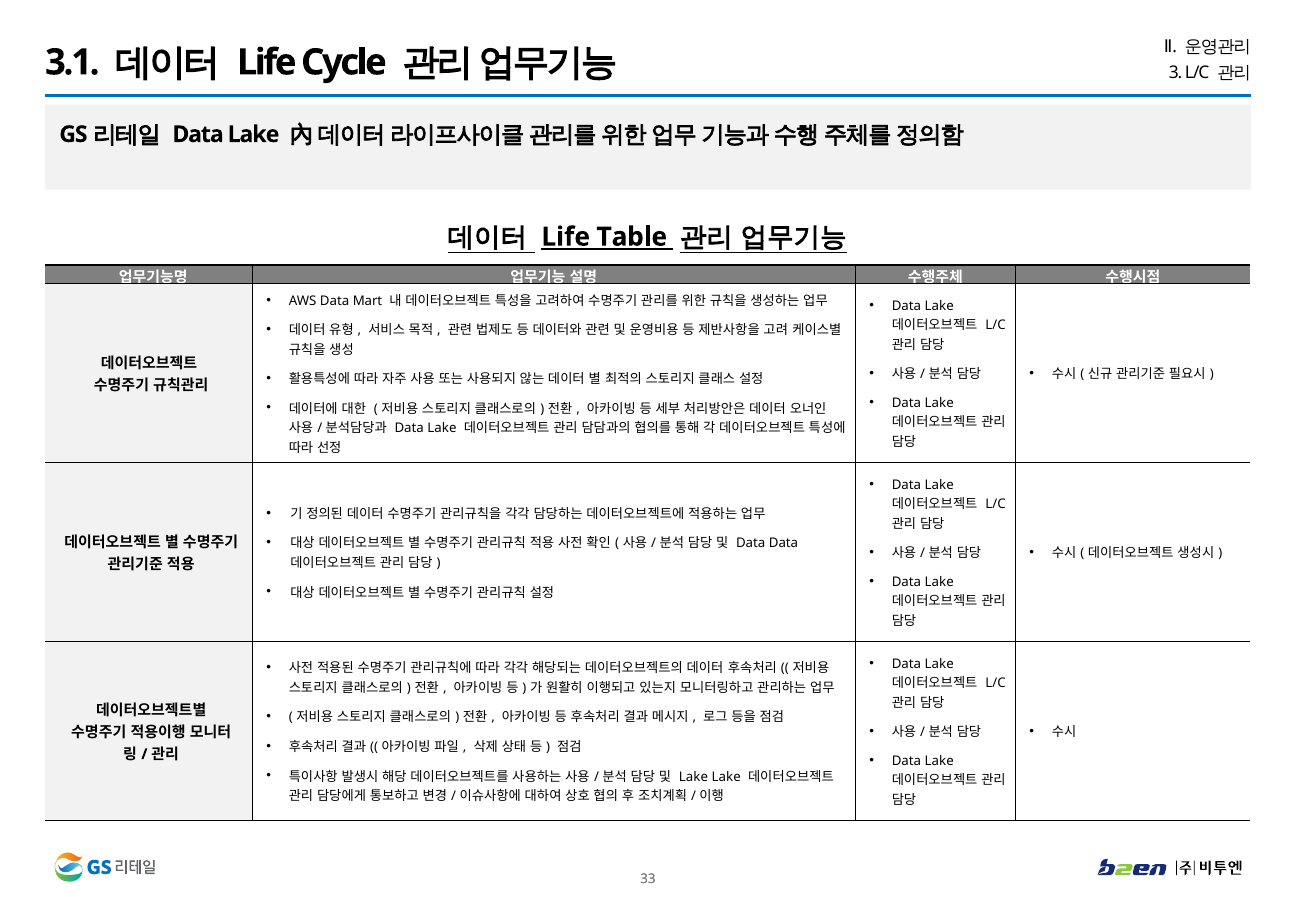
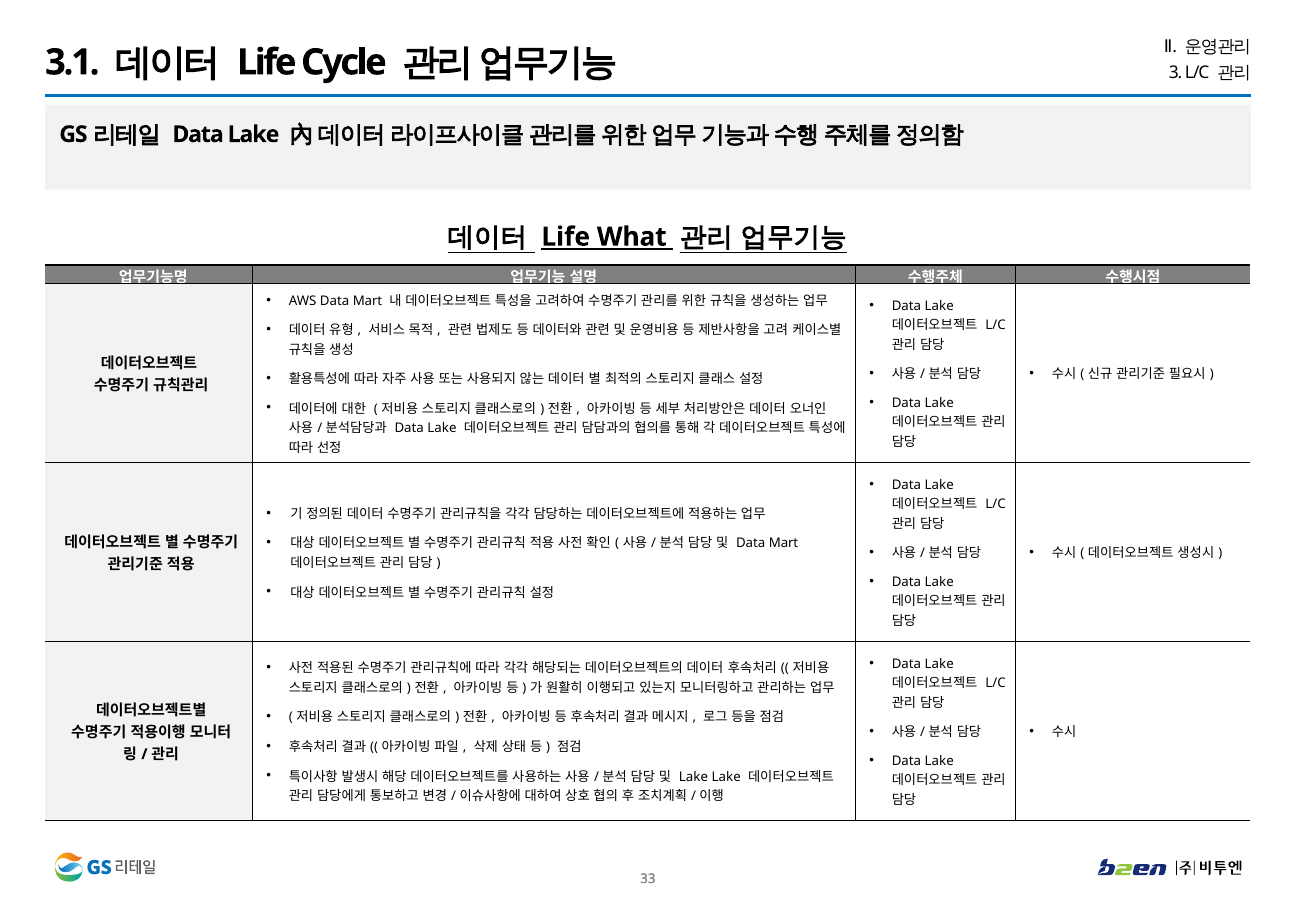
Table: Table -> What
Data at (784, 544): Data -> Mart
